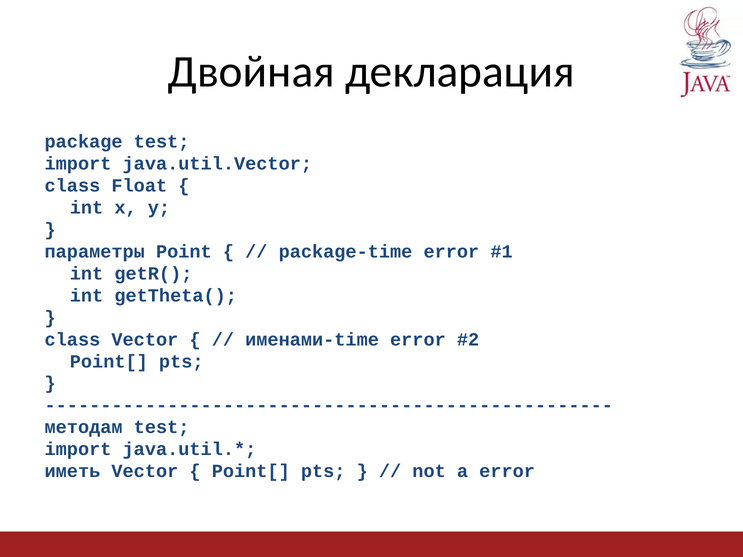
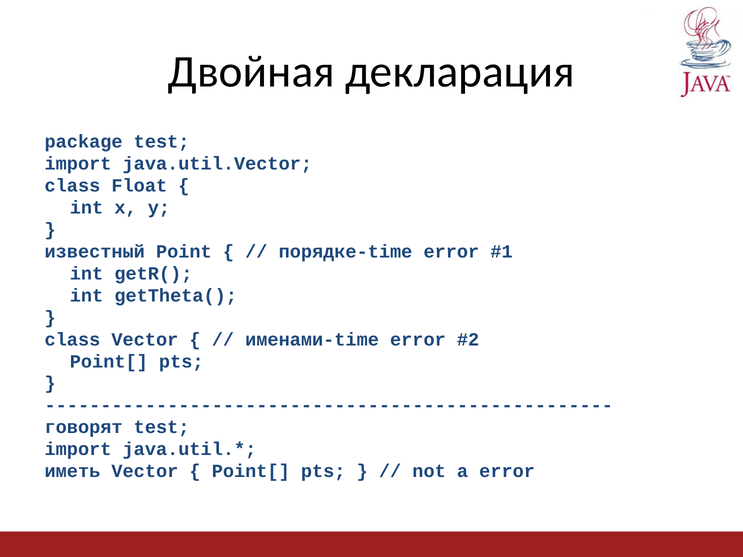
параметры: параметры -> известный
package-time: package-time -> порядке-time
методам: методам -> говорят
